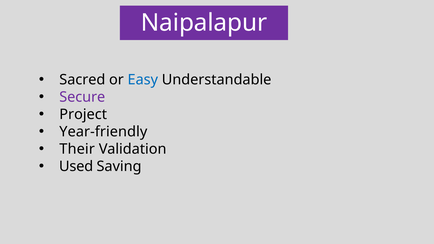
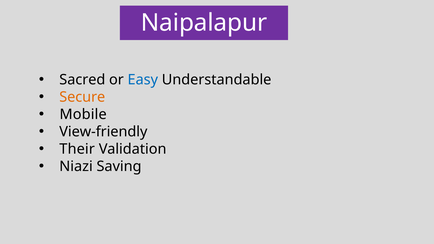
Secure colour: purple -> orange
Project: Project -> Mobile
Year-friendly: Year-friendly -> View-friendly
Used: Used -> Niazi
